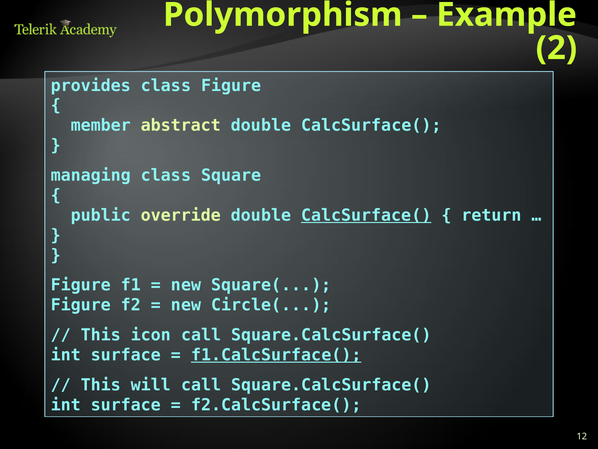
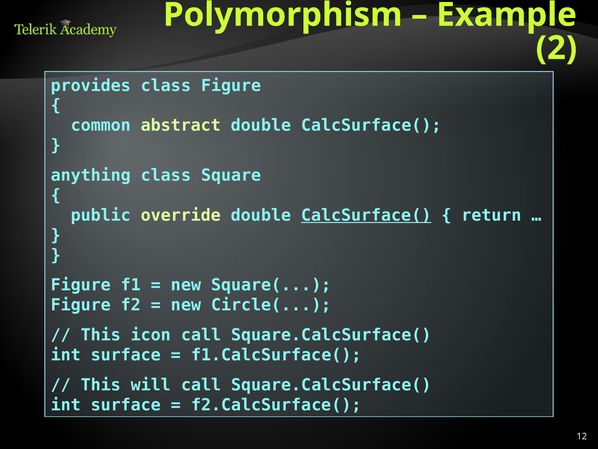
member: member -> common
managing: managing -> anything
f1.CalcSurface( underline: present -> none
